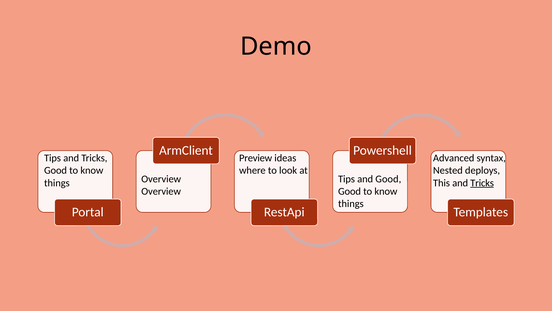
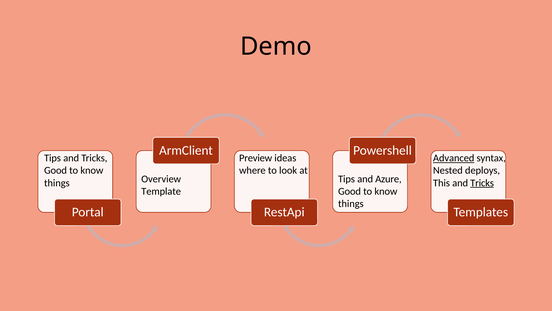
Advanced underline: none -> present
and Good: Good -> Azure
Overview at (161, 191): Overview -> Template
